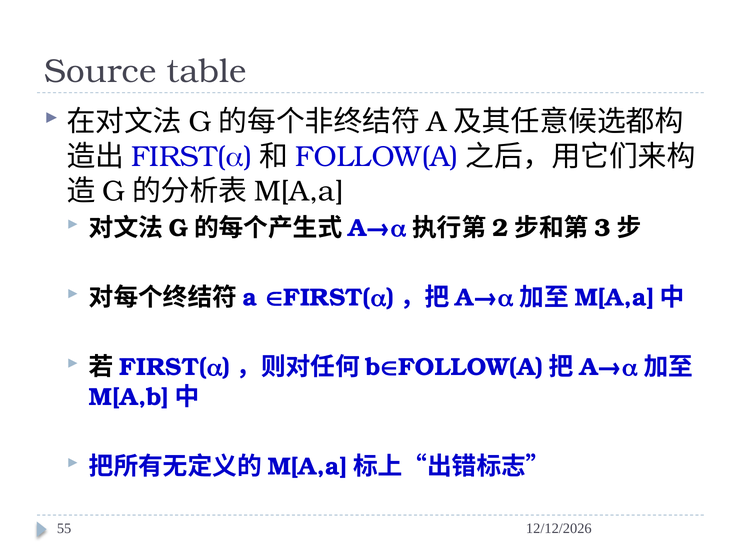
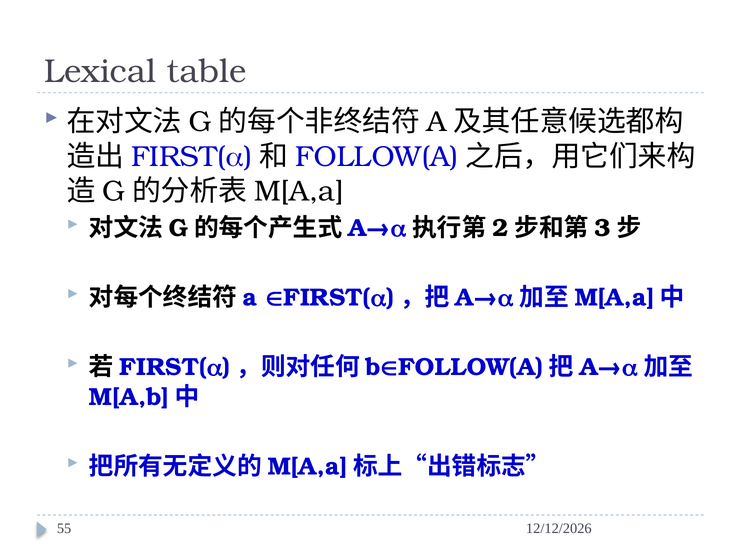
Source: Source -> Lexical
